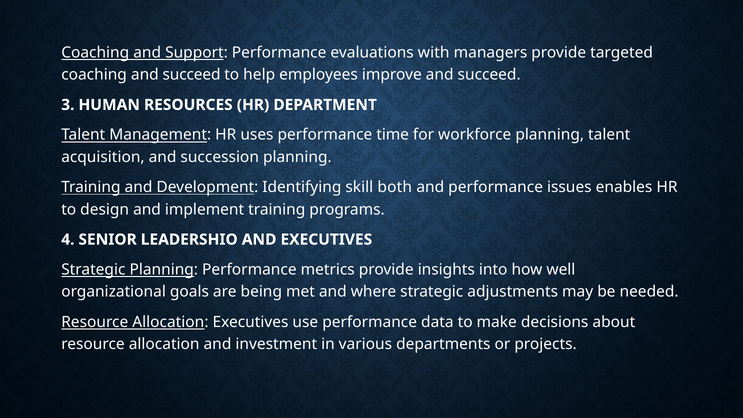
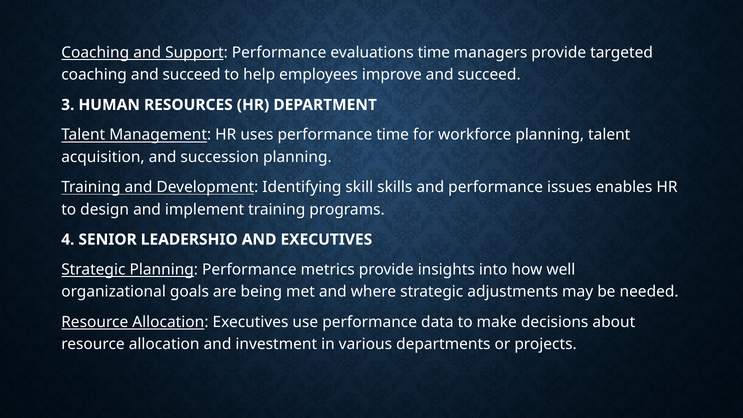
evaluations with: with -> time
both: both -> skills
